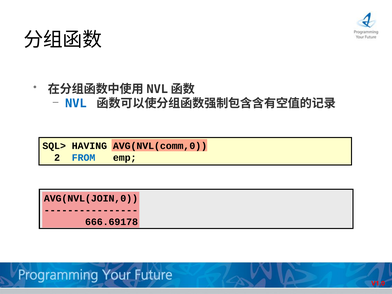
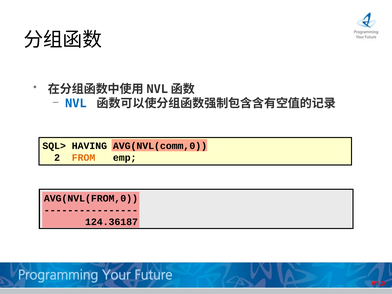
FROM colour: blue -> orange
AVG(NVL(JOIN,0: AVG(NVL(JOIN,0 -> AVG(NVL(FROM,0
666.69178: 666.69178 -> 124.36187
